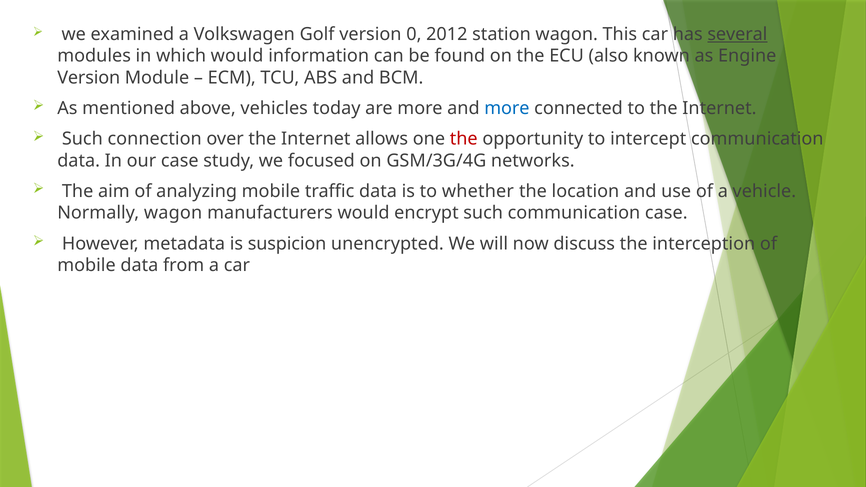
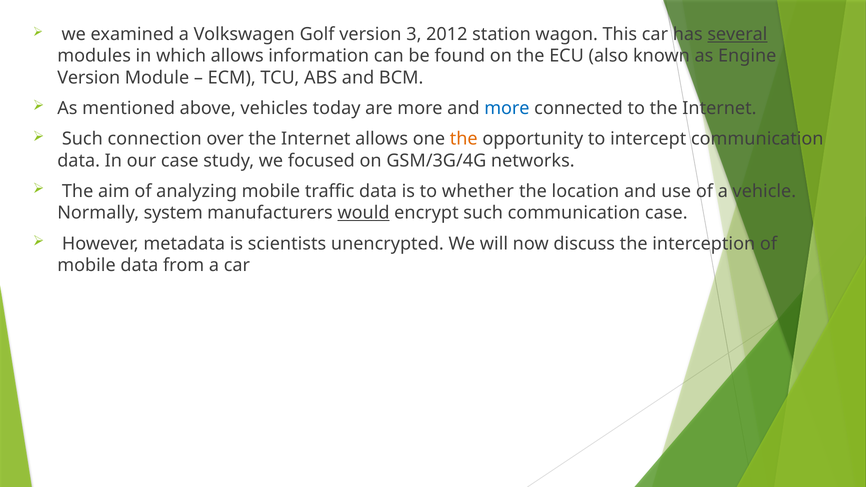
0: 0 -> 3
which would: would -> allows
the at (464, 139) colour: red -> orange
Normally wagon: wagon -> system
would at (364, 213) underline: none -> present
suspicion: suspicion -> scientists
